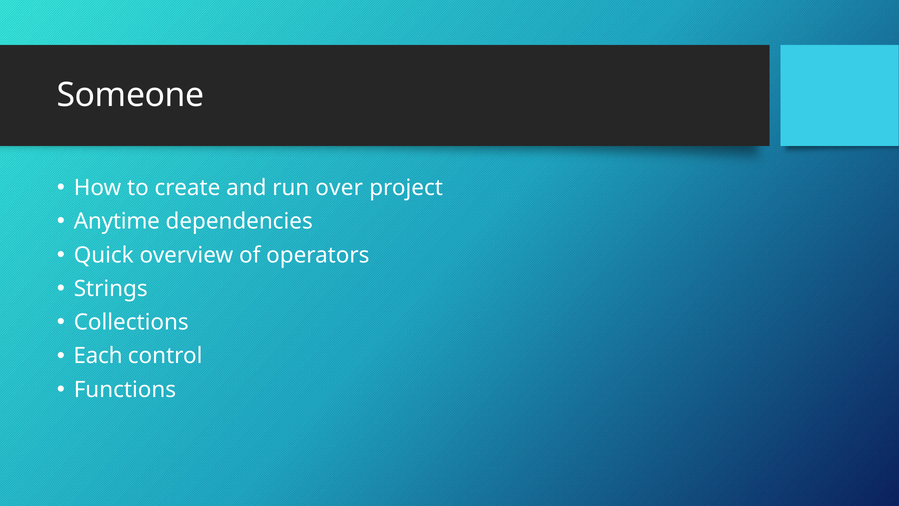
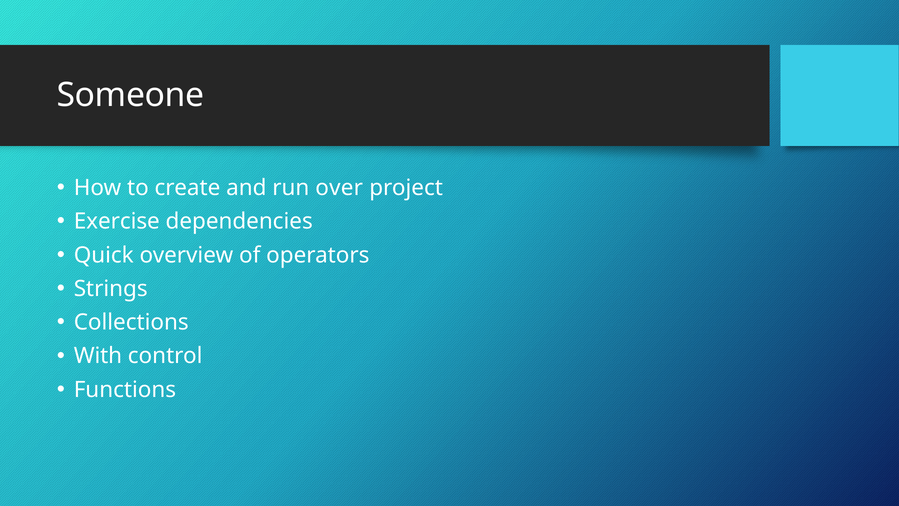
Anytime: Anytime -> Exercise
Each: Each -> With
